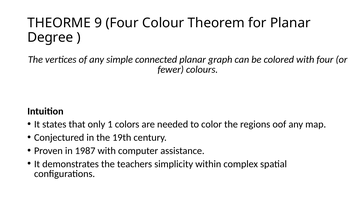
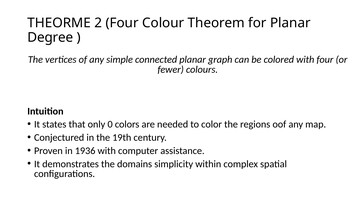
9: 9 -> 2
1: 1 -> 0
1987: 1987 -> 1936
teachers: teachers -> domains
